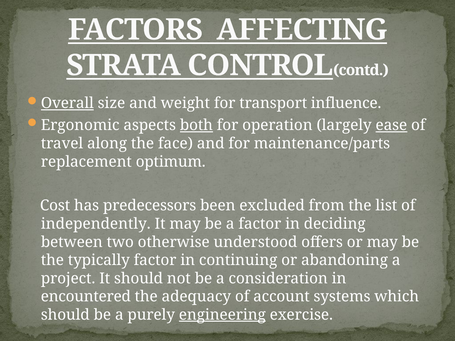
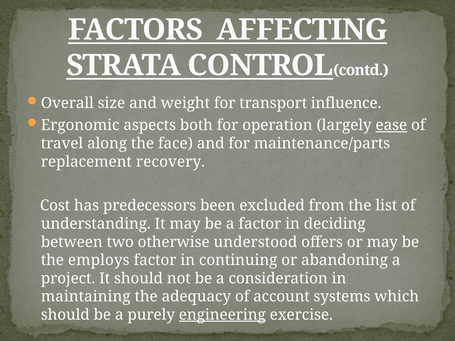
Overall underline: present -> none
both underline: present -> none
optimum: optimum -> recovery
independently: independently -> understanding
typically: typically -> employs
encountered: encountered -> maintaining
